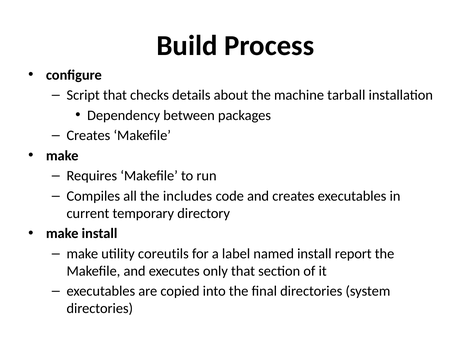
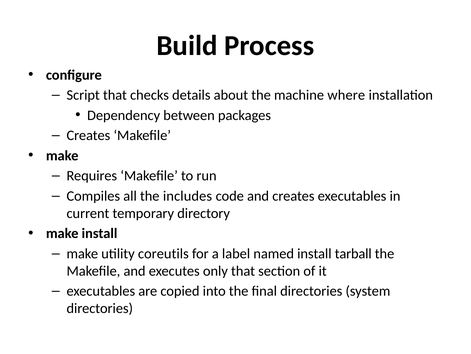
tarball: tarball -> where
report: report -> tarball
